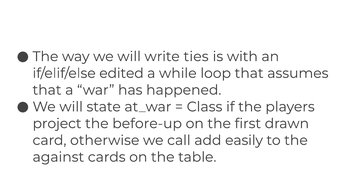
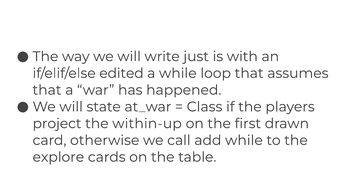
ties: ties -> just
before-up: before-up -> within-up
add easily: easily -> while
against: against -> explore
